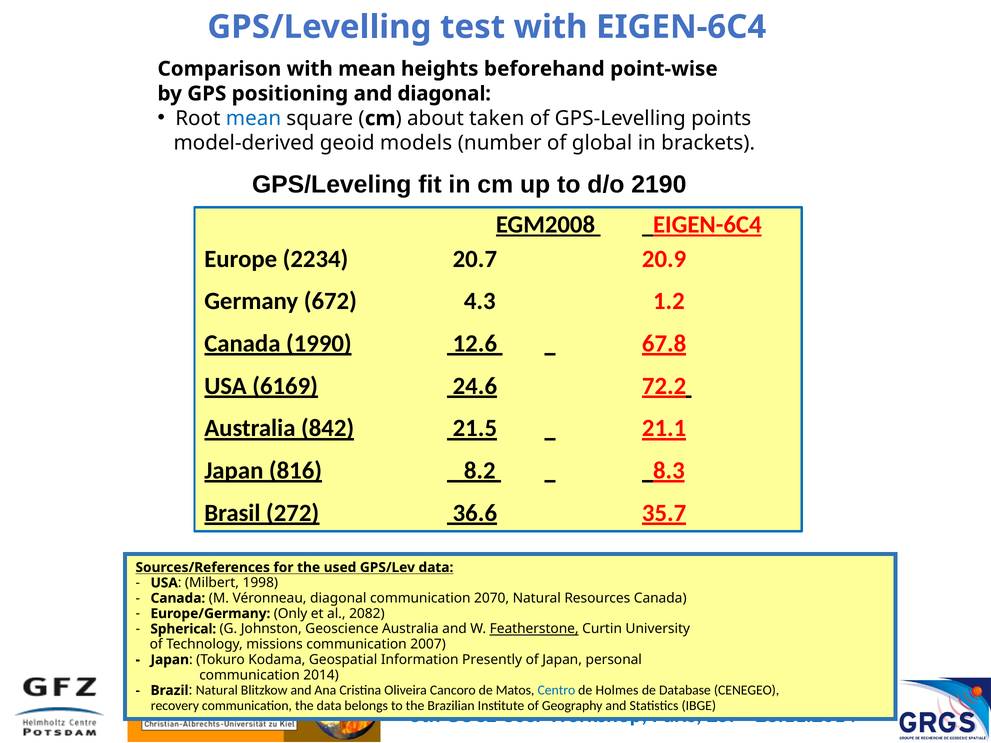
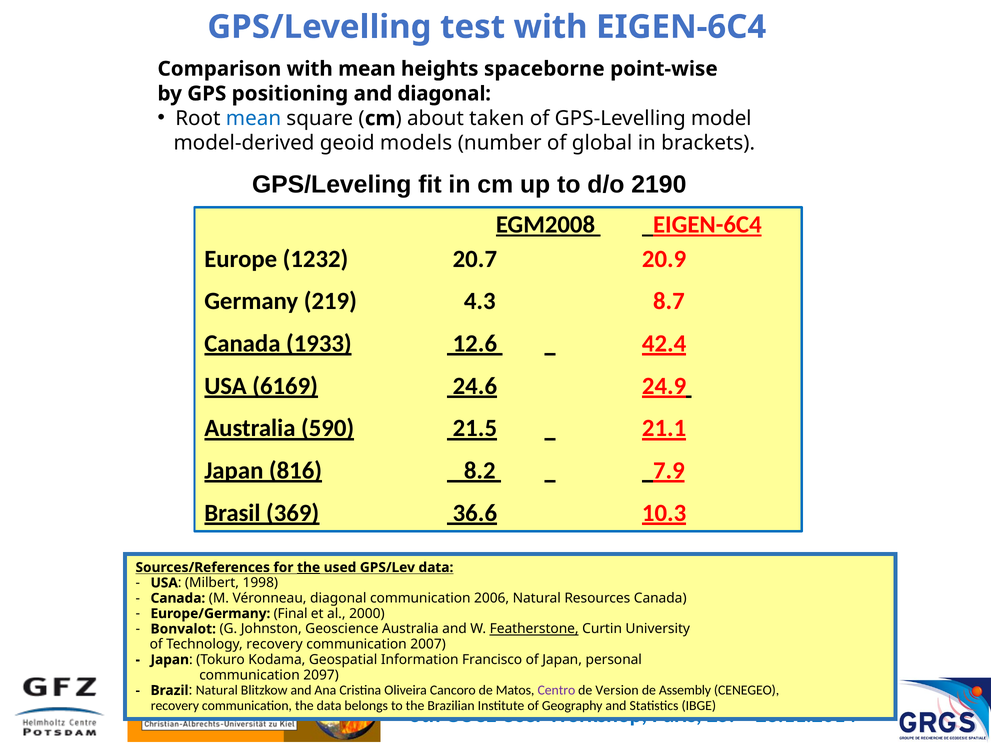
beforehand: beforehand -> spaceborne
points: points -> model
2234: 2234 -> 1232
672: 672 -> 219
1.2: 1.2 -> 8.7
1990: 1990 -> 1933
67.8: 67.8 -> 42.4
72.2: 72.2 -> 24.9
842: 842 -> 590
8.3: 8.3 -> 7.9
272: 272 -> 369
35.7: 35.7 -> 10.3
the at (309, 568) underline: none -> present
2070: 2070 -> 2006
Only: Only -> Final
2082: 2082 -> 2000
Spherical: Spherical -> Bonvalot
Technology missions: missions -> recovery
Presently: Presently -> Francisco
2014: 2014 -> 2097
Centro colour: blue -> purple
Holmes: Holmes -> Version
Database: Database -> Assembly
